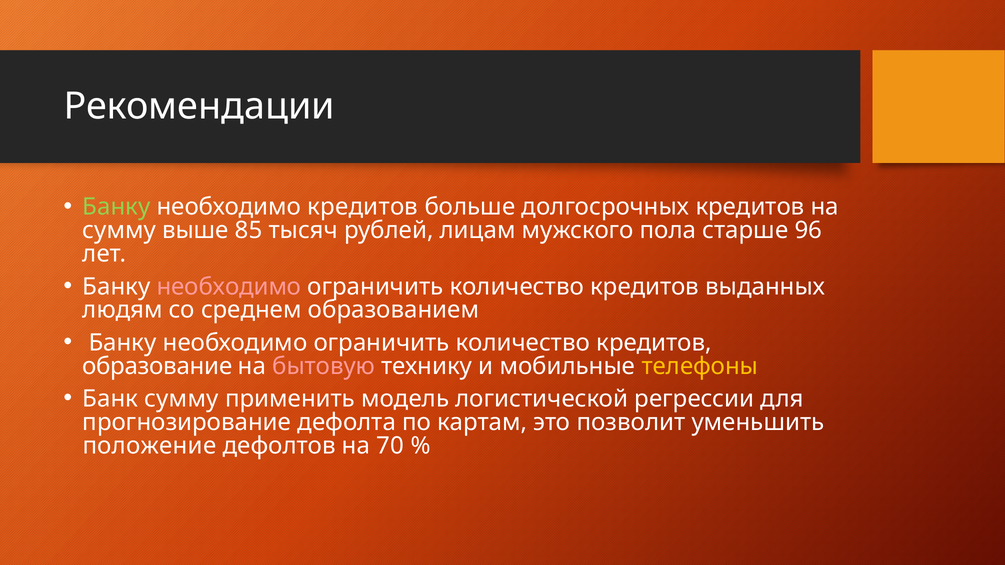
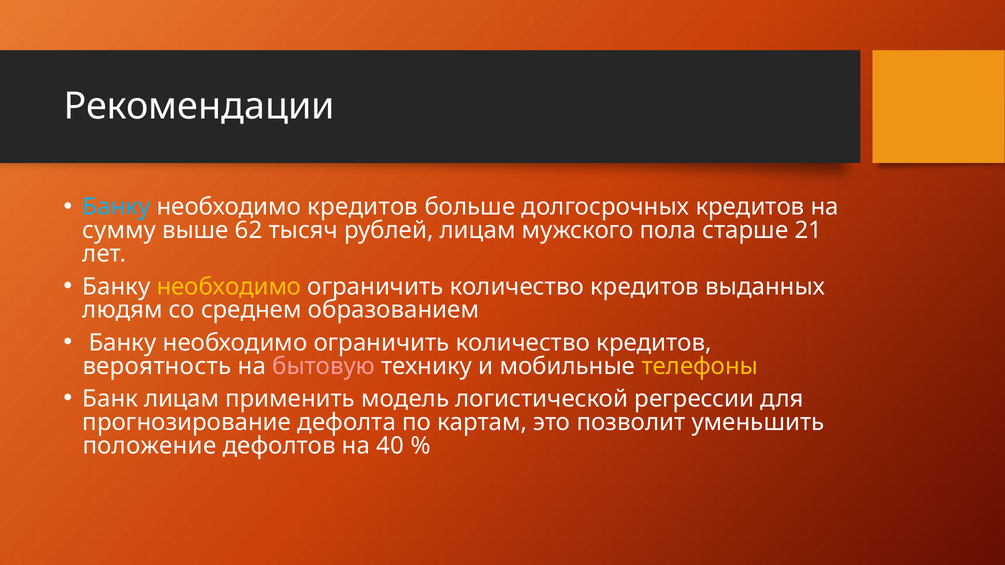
Банку at (116, 207) colour: light green -> light blue
85: 85 -> 62
96: 96 -> 21
необходимо at (229, 287) colour: pink -> yellow
образование: образование -> вероятность
Банк сумму: сумму -> лицам
70: 70 -> 40
